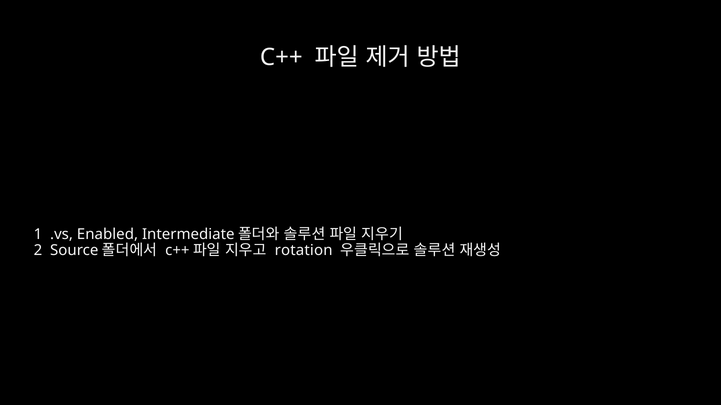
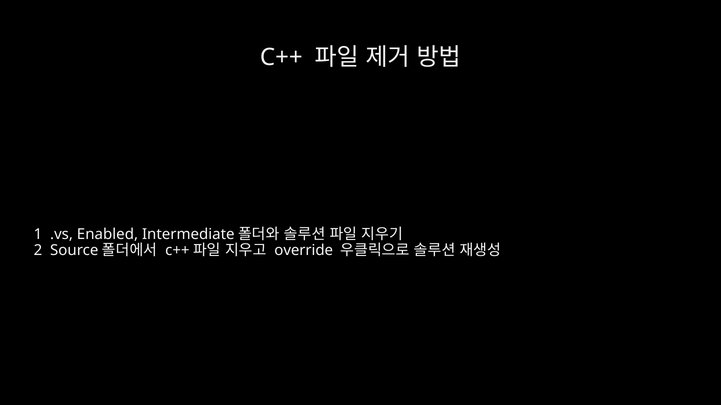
rotation: rotation -> override
